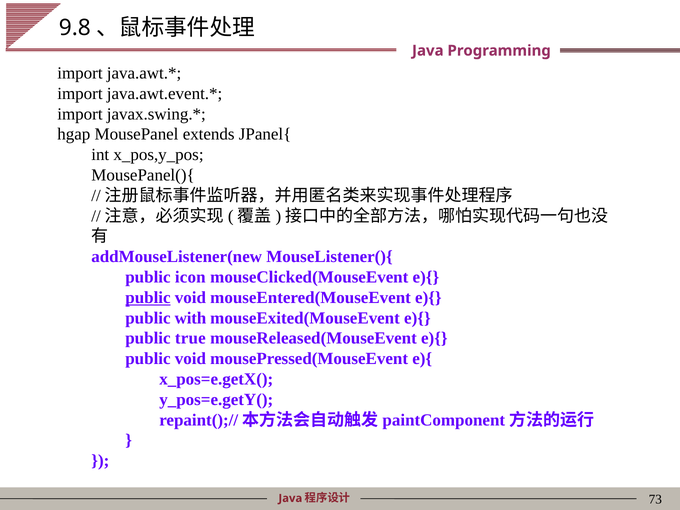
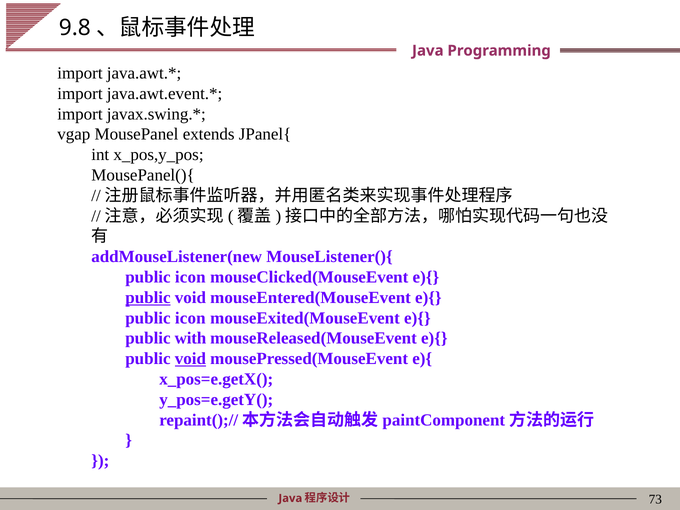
hgap: hgap -> vgap
with at (190, 318): with -> icon
true: true -> with
void at (190, 359) underline: none -> present
